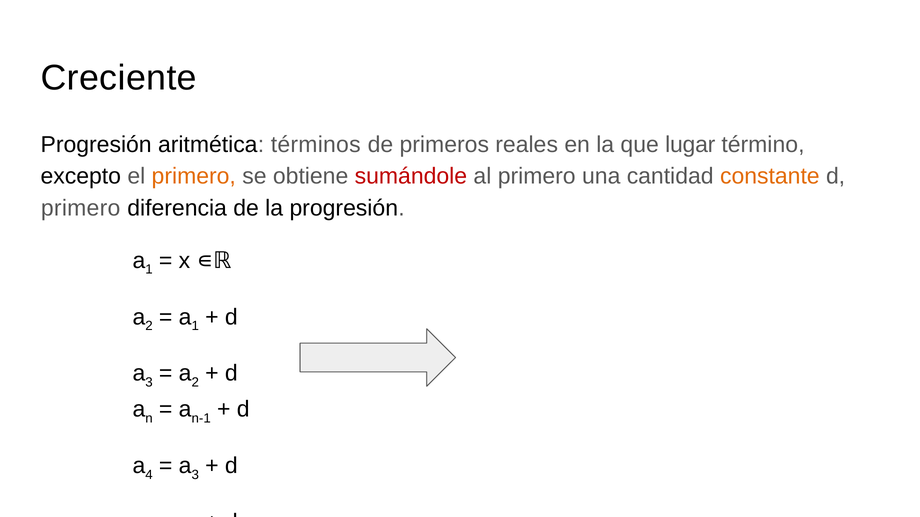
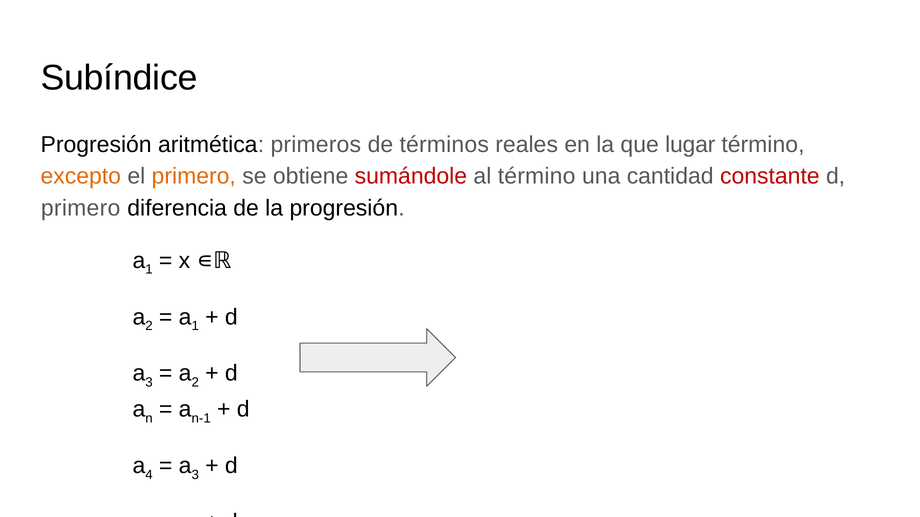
Creciente: Creciente -> Subíndice
términos: términos -> primeros
primeros: primeros -> términos
excepto colour: black -> orange
al primero: primero -> término
constante colour: orange -> red
